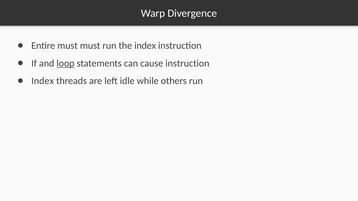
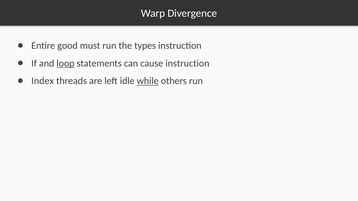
Entire must: must -> good
the index: index -> types
while underline: none -> present
